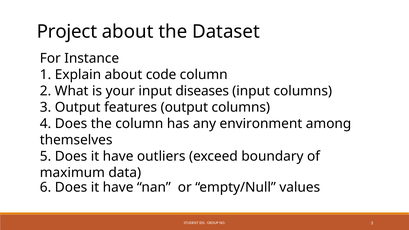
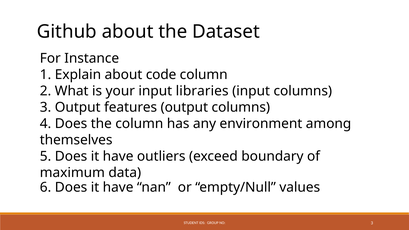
Project: Project -> Github
diseases: diseases -> libraries
